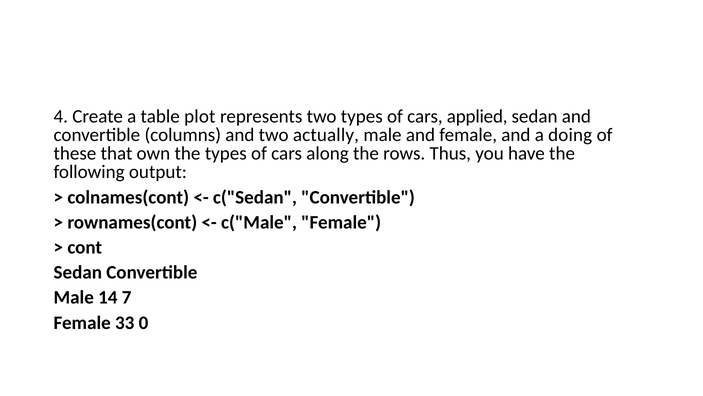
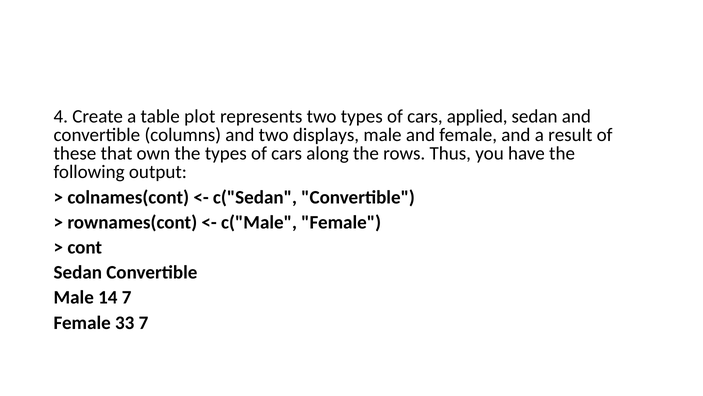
actually: actually -> displays
doing: doing -> result
33 0: 0 -> 7
